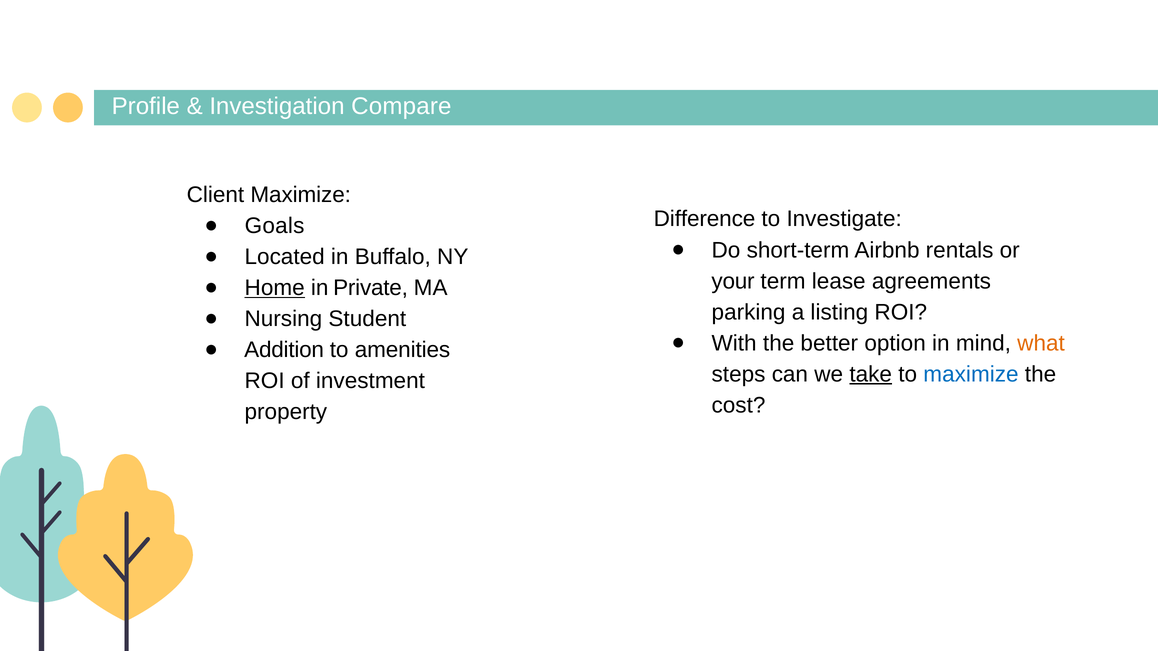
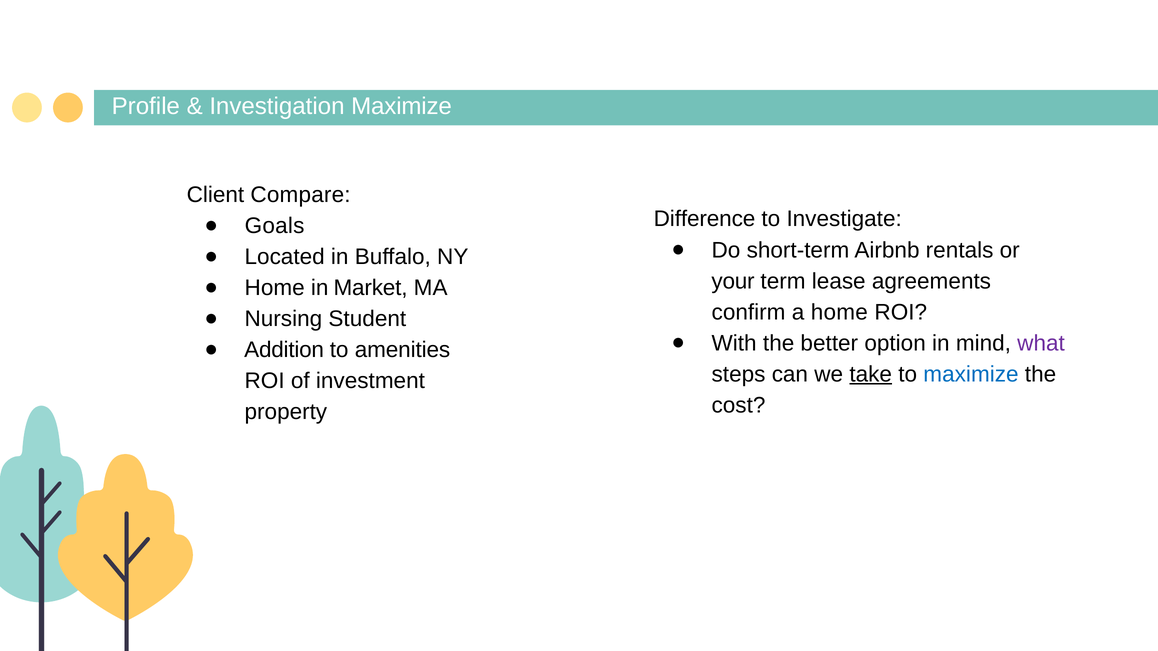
Investigation Compare: Compare -> Maximize
Client Maximize: Maximize -> Compare
Home at (275, 288) underline: present -> none
Private: Private -> Market
parking: parking -> confirm
a listing: listing -> home
what colour: orange -> purple
